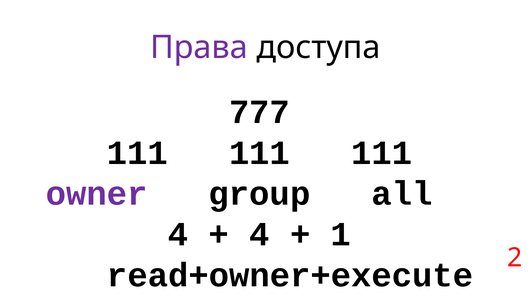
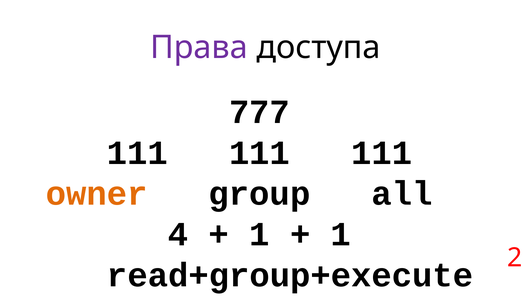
owner colour: purple -> orange
4 at (259, 234): 4 -> 1
read+owner+execute: read+owner+execute -> read+group+execute
